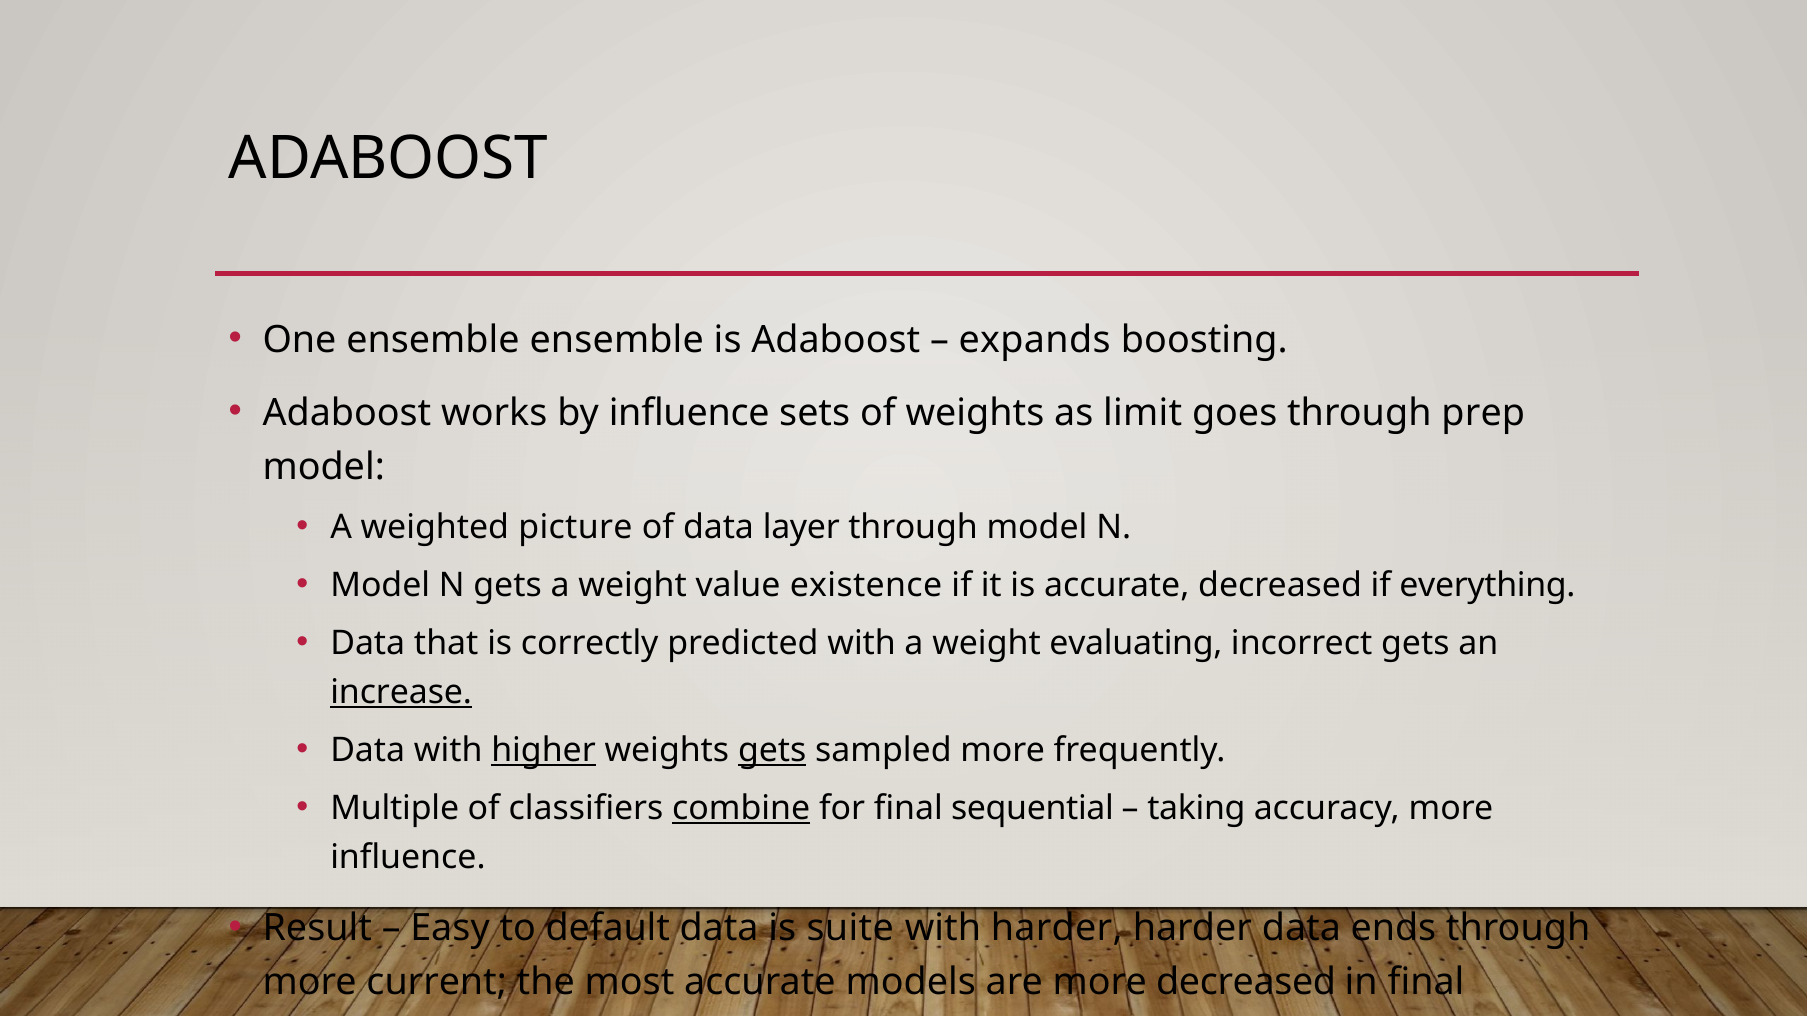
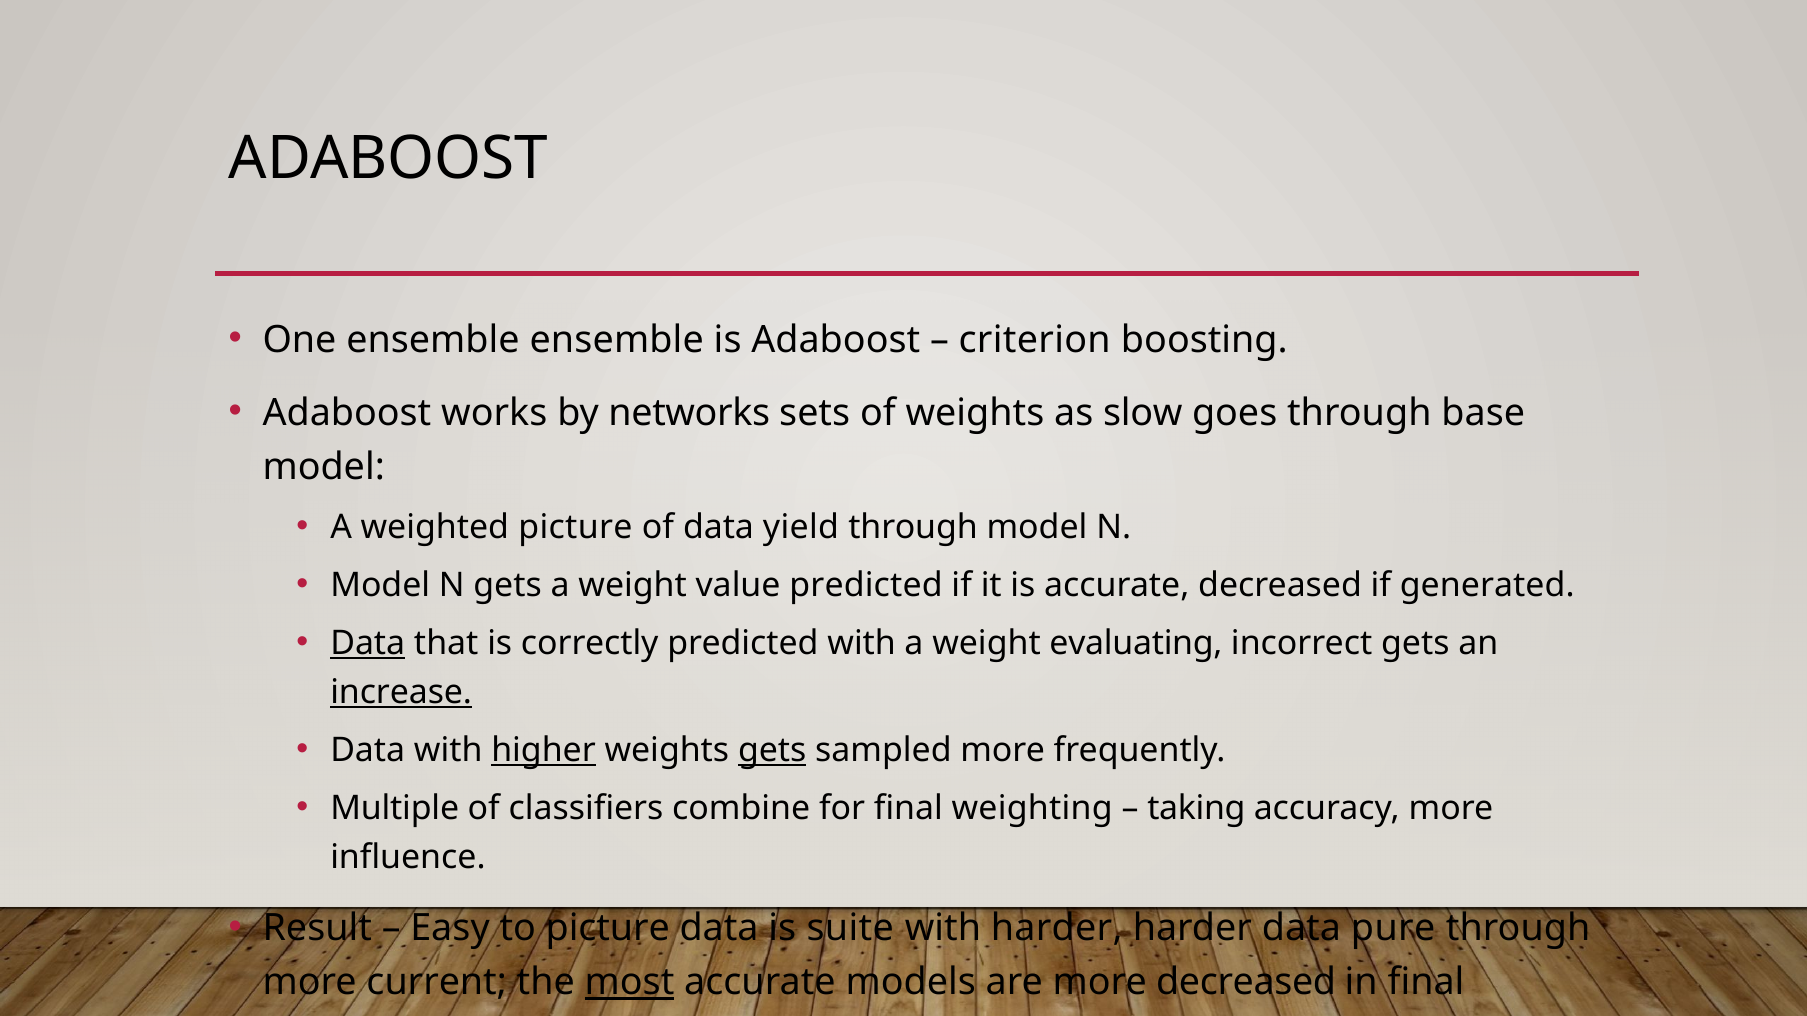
expands: expands -> criterion
by influence: influence -> networks
limit: limit -> slow
prep: prep -> base
layer: layer -> yield
value existence: existence -> predicted
everything: everything -> generated
Data at (368, 643) underline: none -> present
combine underline: present -> none
sequential: sequential -> weighting
to default: default -> picture
ends: ends -> pure
most underline: none -> present
